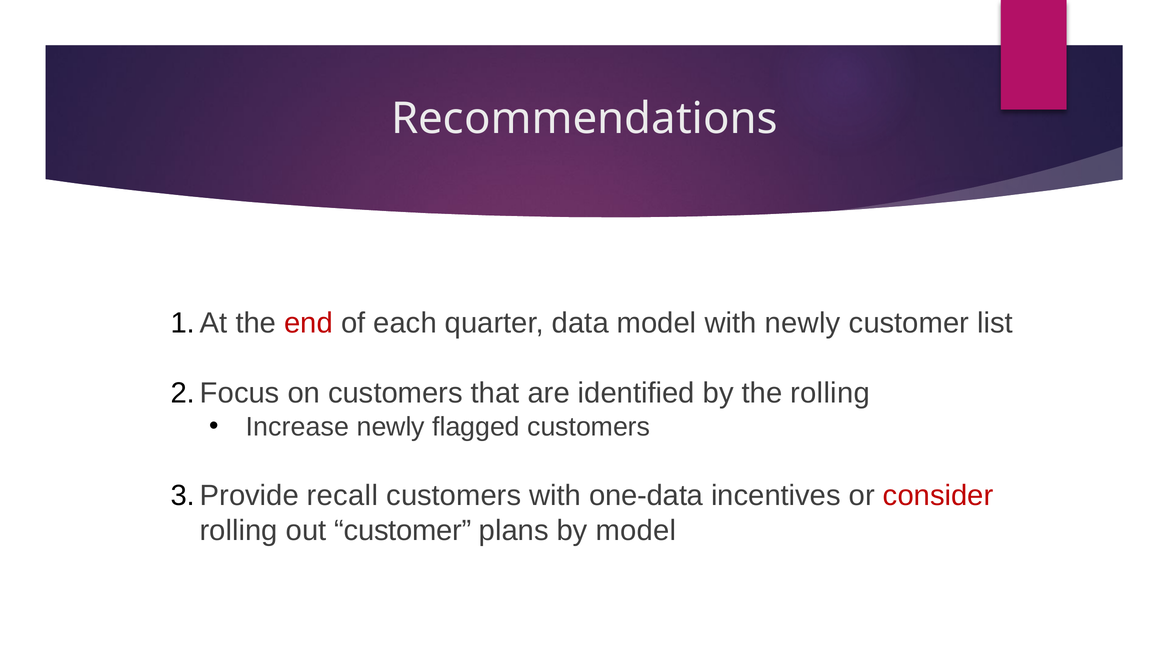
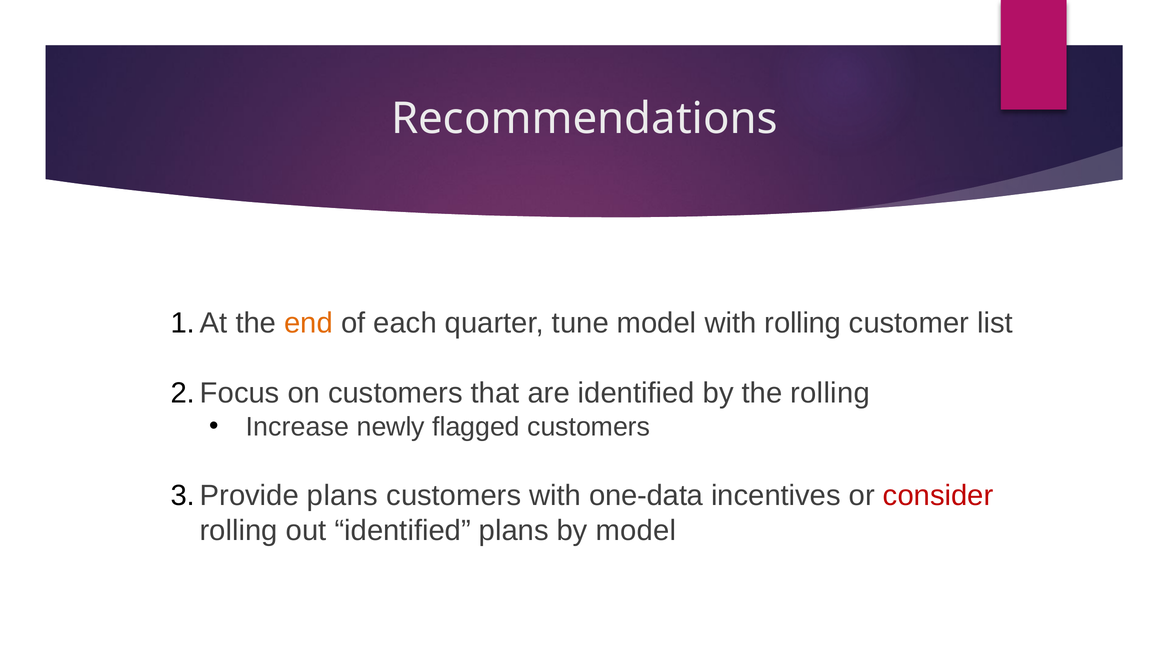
end colour: red -> orange
data: data -> tune
with newly: newly -> rolling
recall at (343, 495): recall -> plans
out customer: customer -> identified
